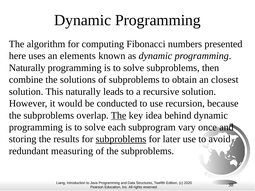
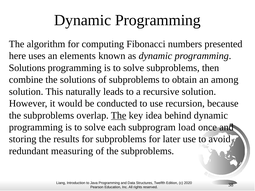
Naturally at (27, 68): Naturally -> Solutions
closest: closest -> among
vary: vary -> load
subproblems at (121, 139) underline: present -> none
